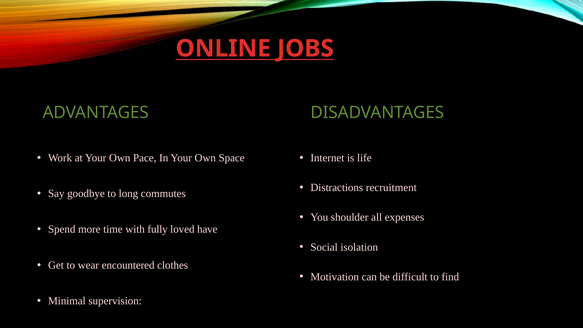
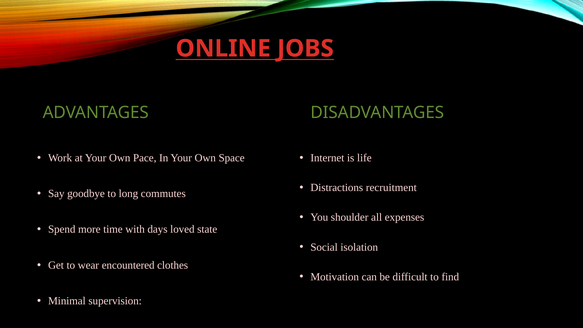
fully: fully -> days
have: have -> state
